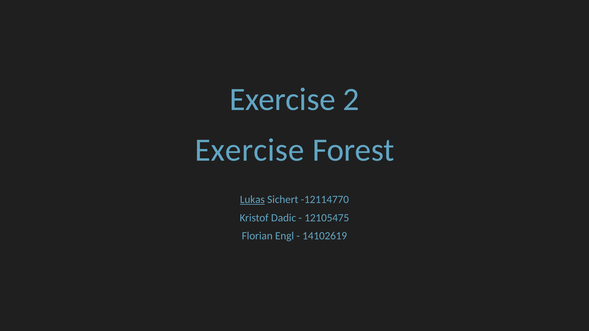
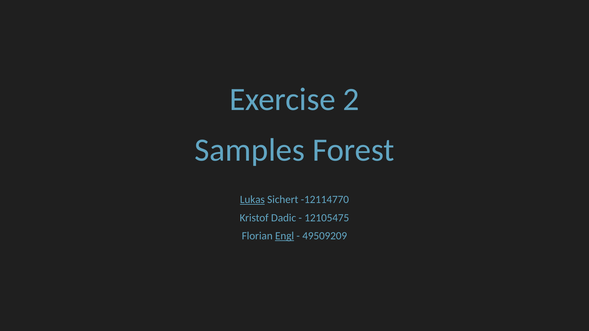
Exercise at (250, 150): Exercise -> Samples
Engl underline: none -> present
14102619: 14102619 -> 49509209
